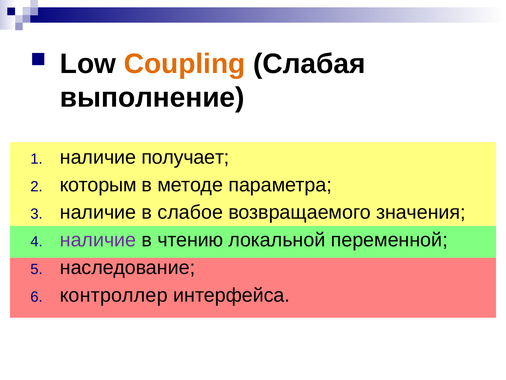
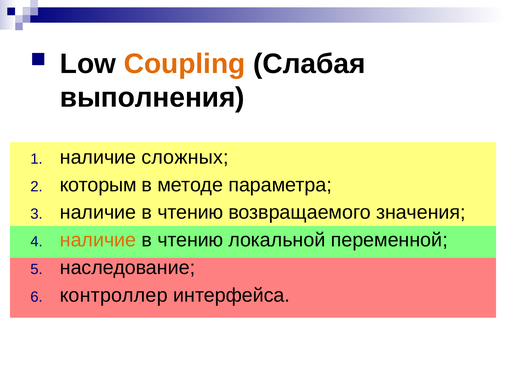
выполнение: выполнение -> выполнения
получает: получает -> сложных
слабое at (190, 212): слабое -> чтению
наличие at (98, 240) colour: purple -> orange
